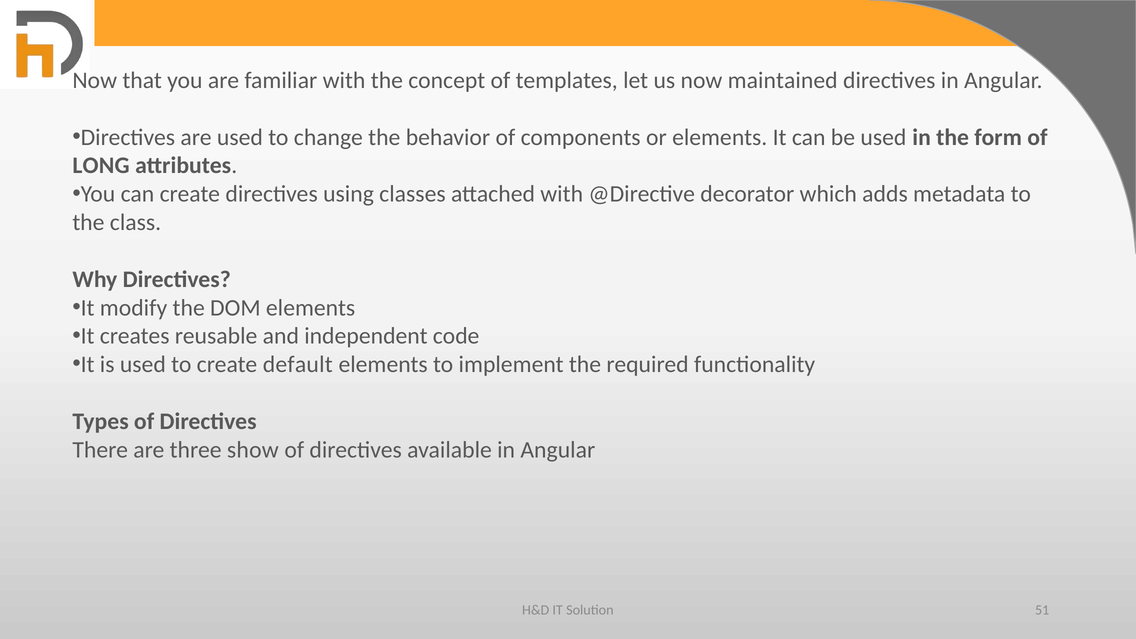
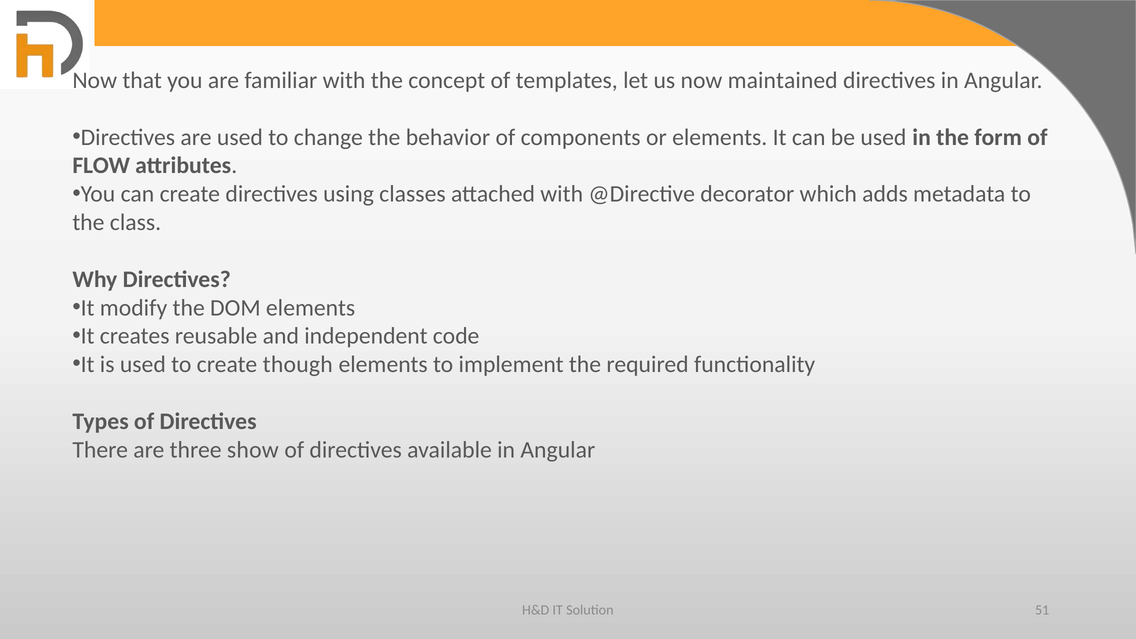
LONG: LONG -> FLOW
default: default -> though
